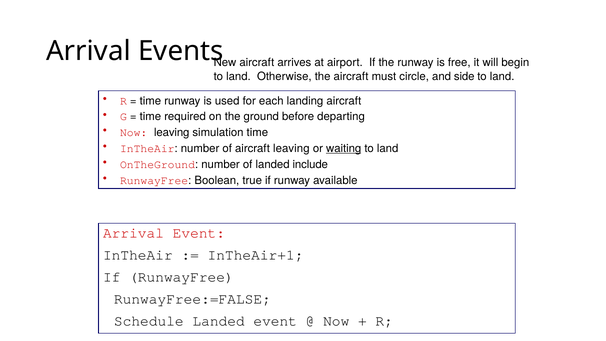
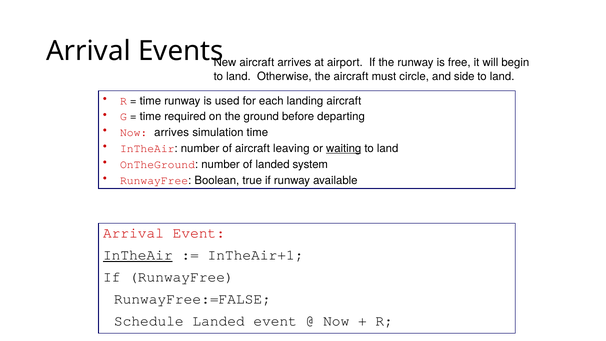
Now leaving: leaving -> arrives
include: include -> system
InTheAir at (138, 255) underline: none -> present
